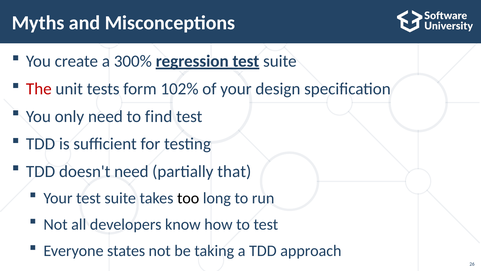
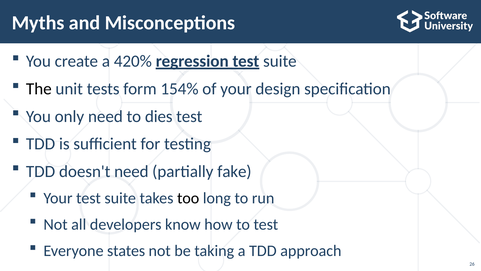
300%: 300% -> 420%
The colour: red -> black
102%: 102% -> 154%
find: find -> dies
that: that -> fake
